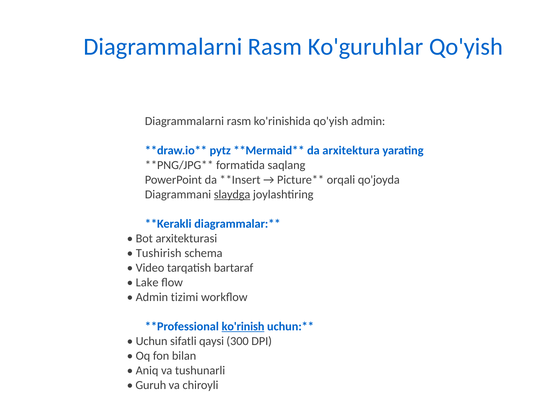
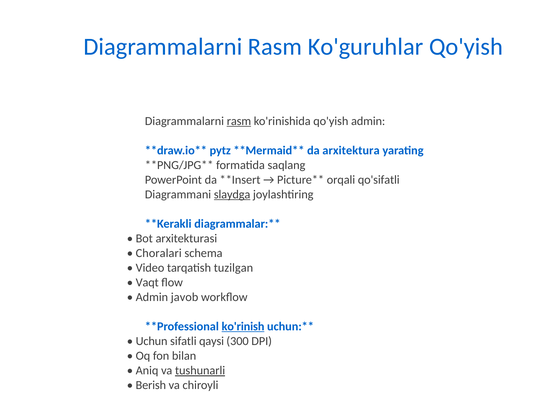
rasm at (239, 121) underline: none -> present
qo'joyda: qo'joyda -> qo'sifatli
Tushirish: Tushirish -> Choralari
bartaraf: bartaraf -> tuzilgan
Lake: Lake -> Vaqt
tizimi: tizimi -> javob
tushunarli underline: none -> present
Guruh: Guruh -> Berish
